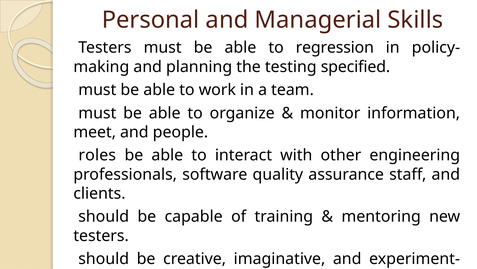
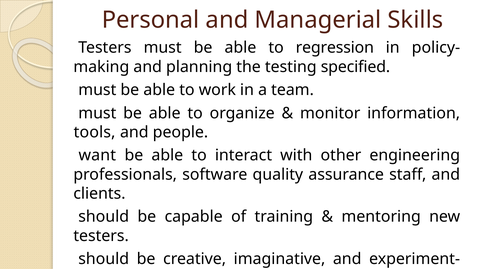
meet: meet -> tools
roles: roles -> want
